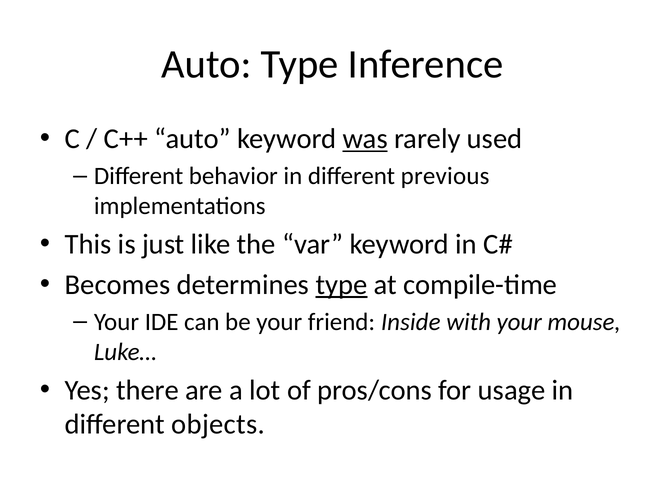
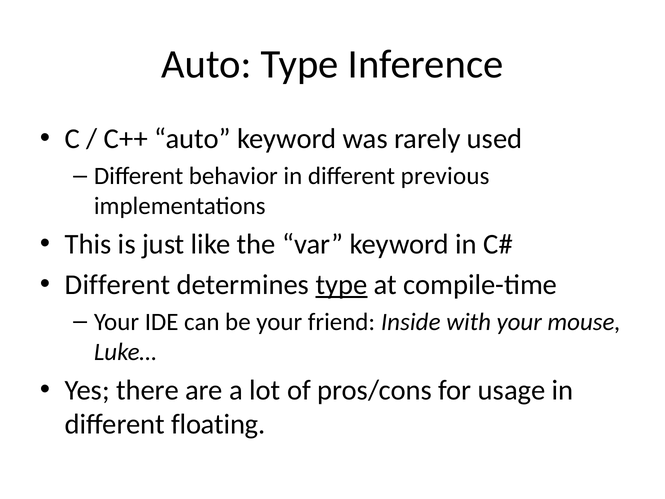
was underline: present -> none
Becomes at (118, 285): Becomes -> Different
objects: objects -> floating
